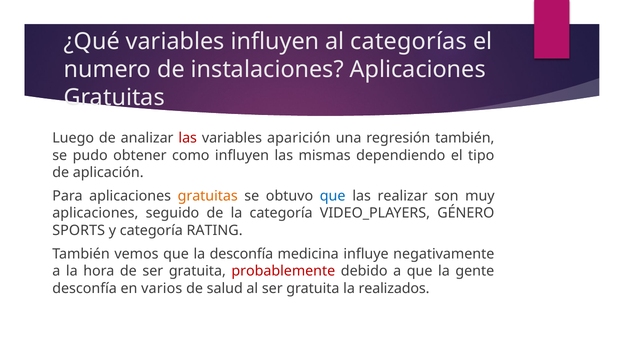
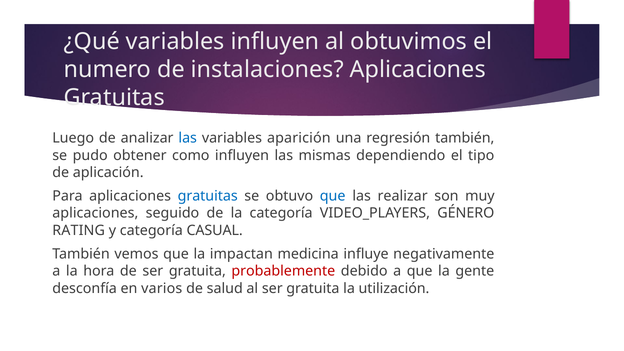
categorías: categorías -> obtuvimos
las at (188, 138) colour: red -> blue
gratuitas at (208, 196) colour: orange -> blue
SPORTS: SPORTS -> RATING
RATING: RATING -> CASUAL
la desconfía: desconfía -> impactan
realizados: realizados -> utilización
